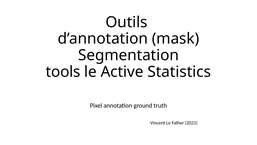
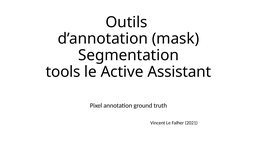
Statistics: Statistics -> Assistant
